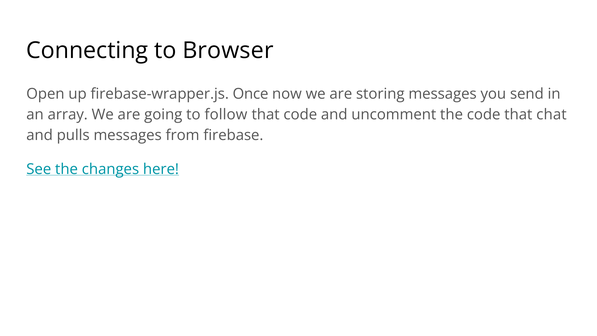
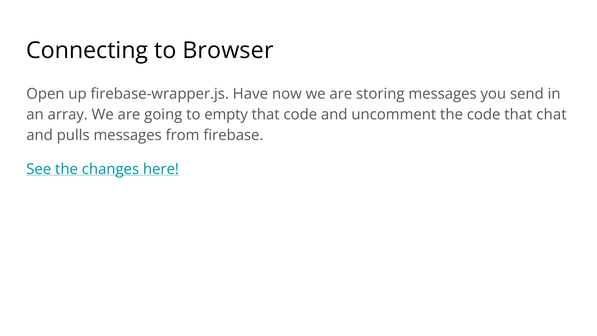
Once: Once -> Have
follow: follow -> empty
